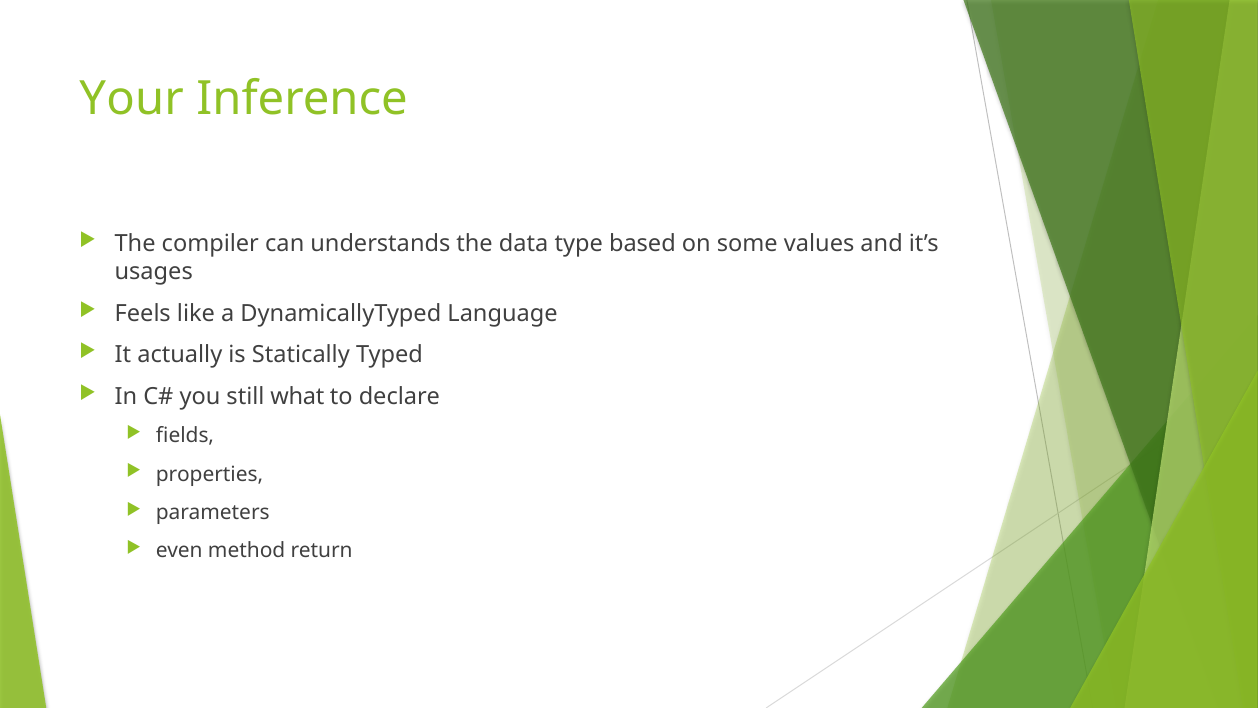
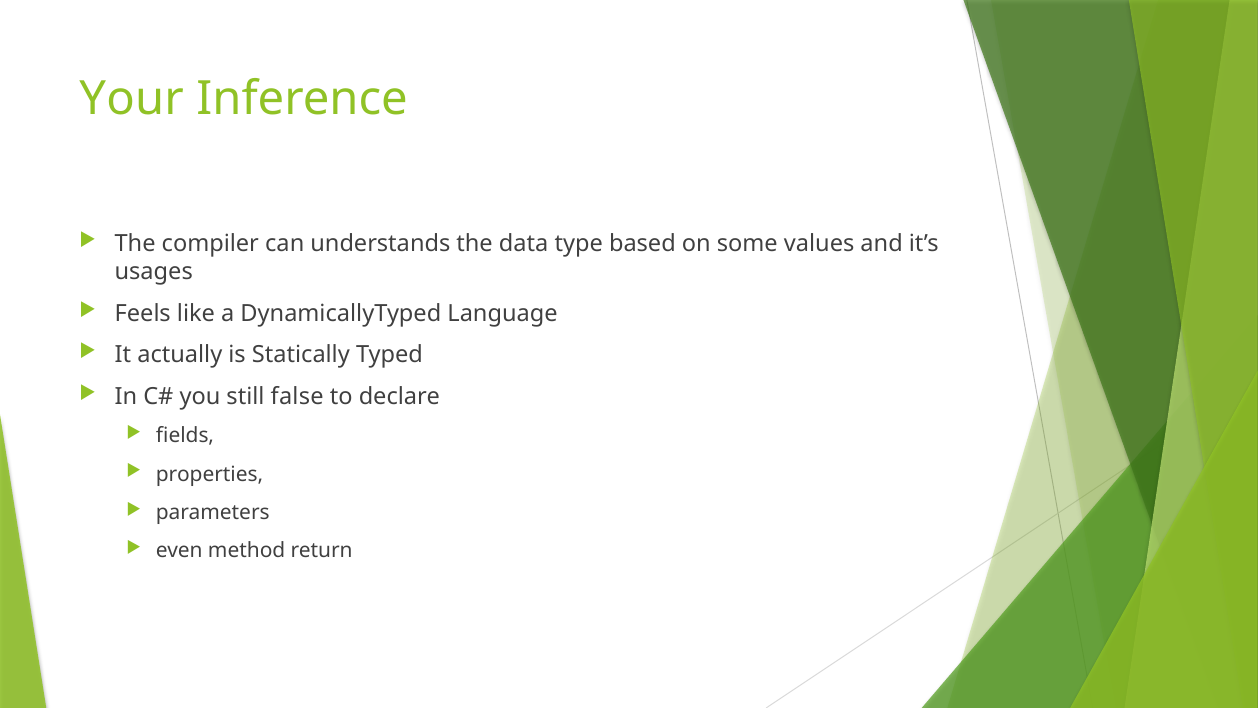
what: what -> false
